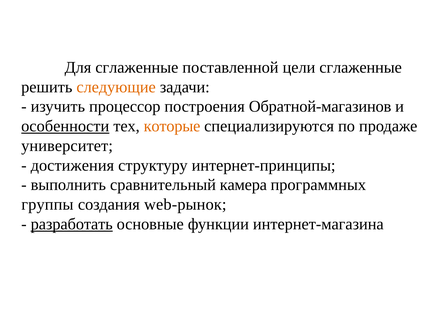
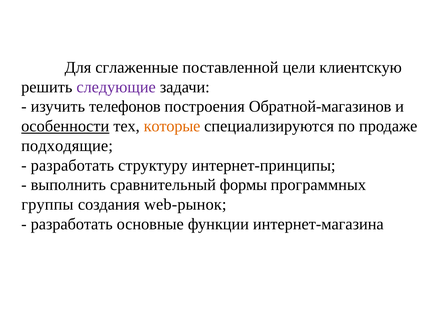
цели сглаженные: сглаженные -> клиентскую
следующие colour: orange -> purple
процессор: процессор -> телефонов
университет: университет -> подходящие
достижения at (72, 165): достижения -> разработать
камера: камера -> формы
разработать at (72, 224) underline: present -> none
